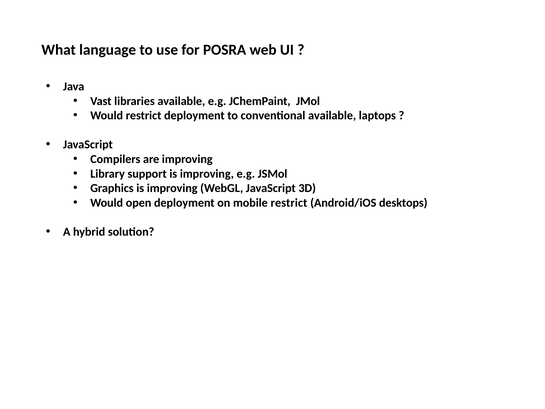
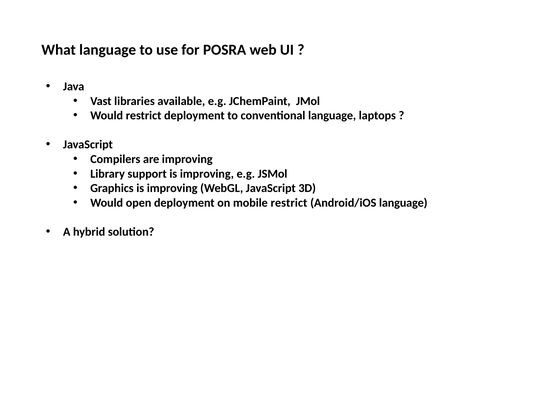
conventional available: available -> language
Android/iOS desktops: desktops -> language
